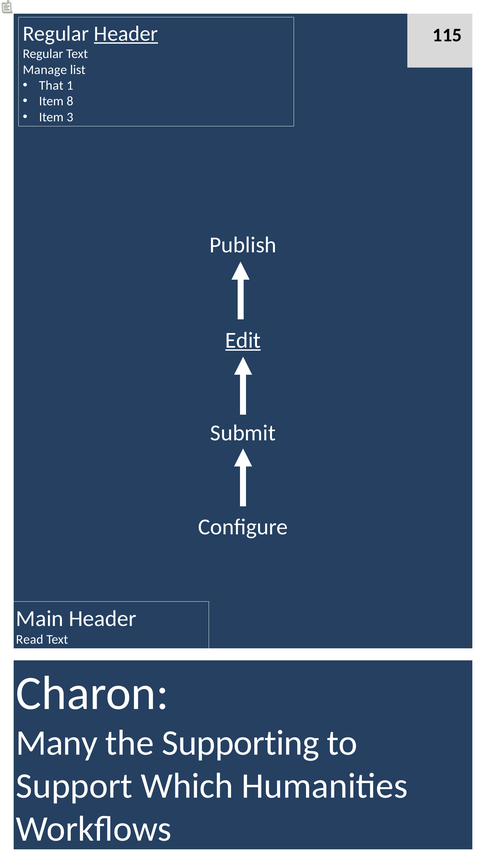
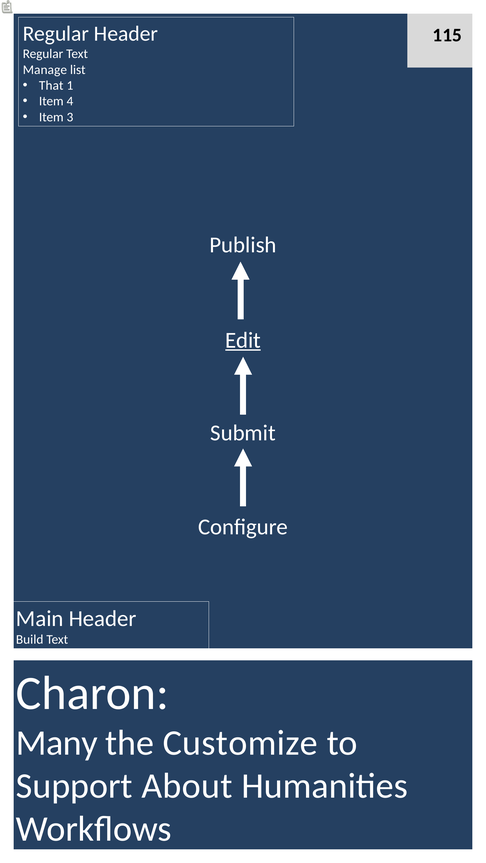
Header at (126, 34) underline: present -> none
8: 8 -> 4
Read: Read -> Build
Supporting: Supporting -> Customize
Which: Which -> About
